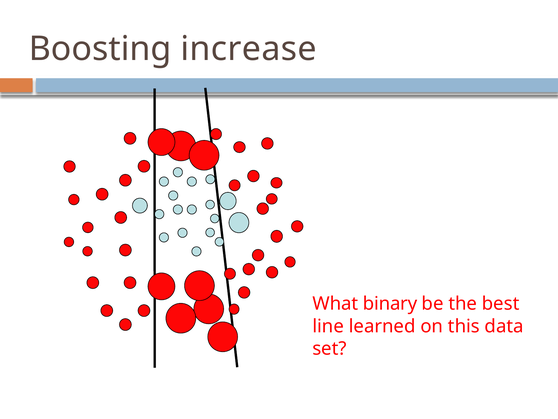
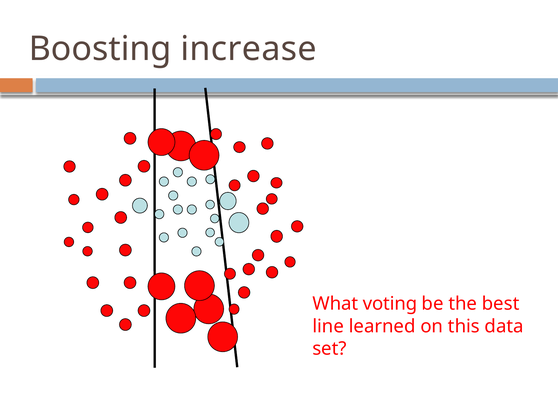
binary: binary -> voting
